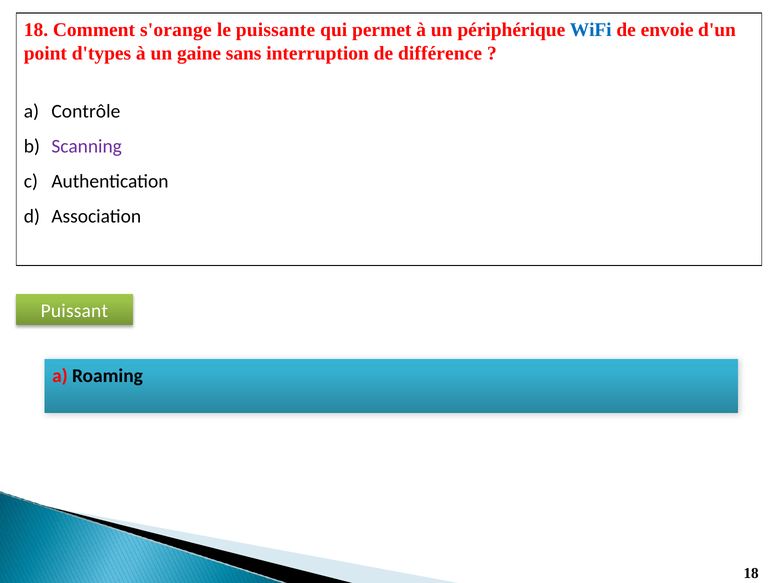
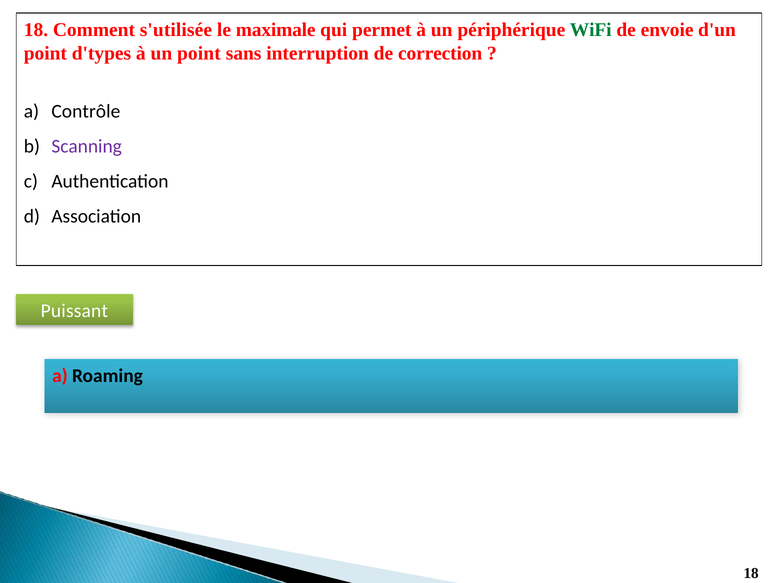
s'orange: s'orange -> s'utilisée
puissante: puissante -> maximale
WiFi colour: blue -> green
un gaine: gaine -> point
différence: différence -> correction
